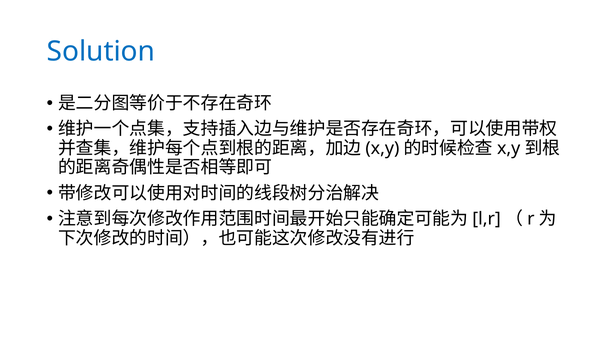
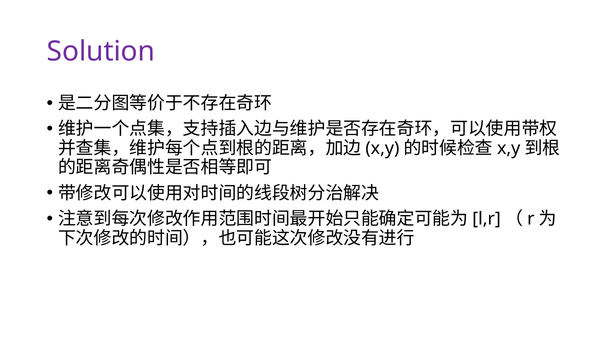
Solution colour: blue -> purple
